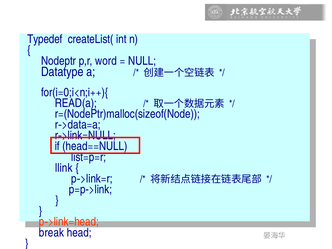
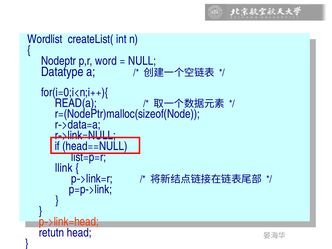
Typedef: Typedef -> Wordlist
break: break -> retutn
